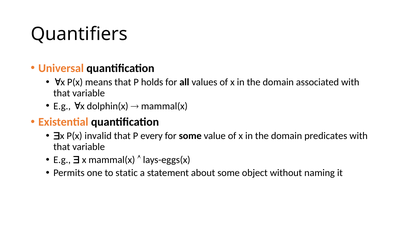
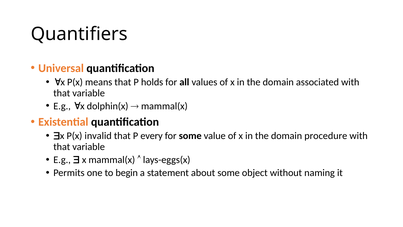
predicates: predicates -> procedure
static: static -> begin
